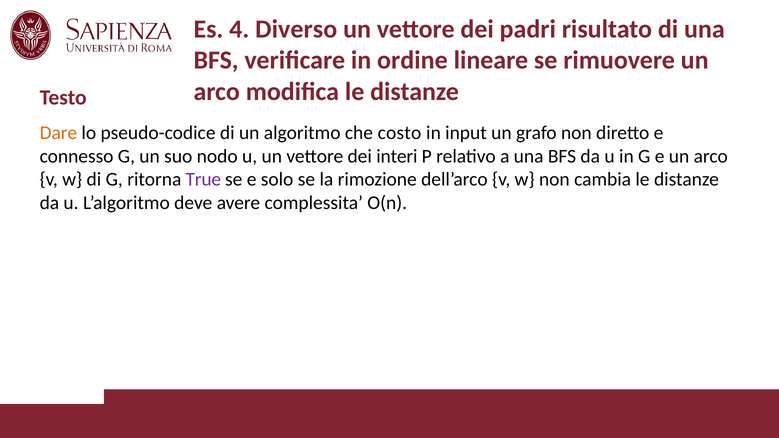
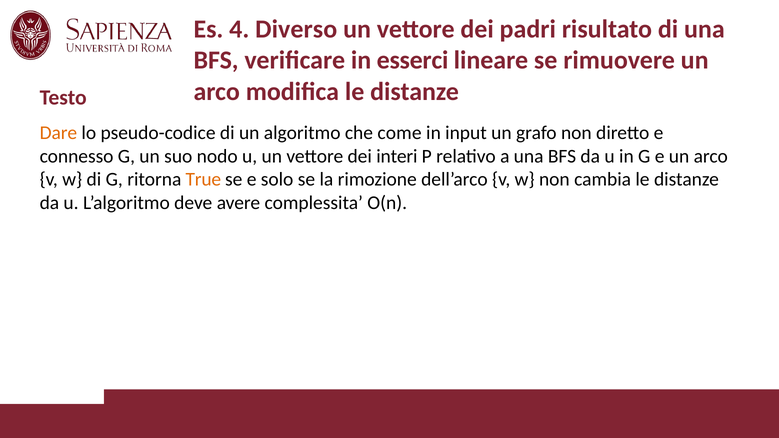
ordine: ordine -> esserci
costo: costo -> come
True colour: purple -> orange
